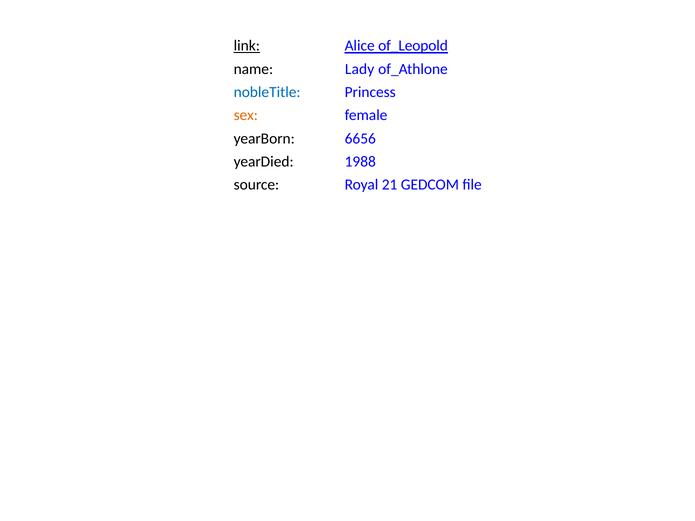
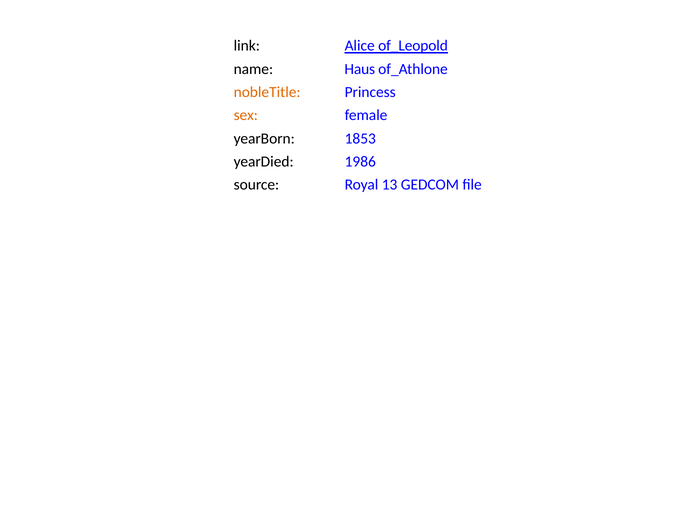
link underline: present -> none
Lady: Lady -> Haus
nobleTitle colour: blue -> orange
6656: 6656 -> 1853
1988: 1988 -> 1986
21: 21 -> 13
